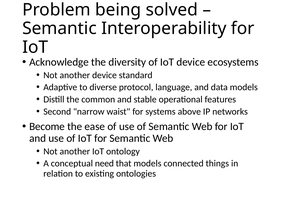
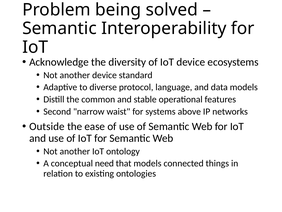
Become: Become -> Outside
